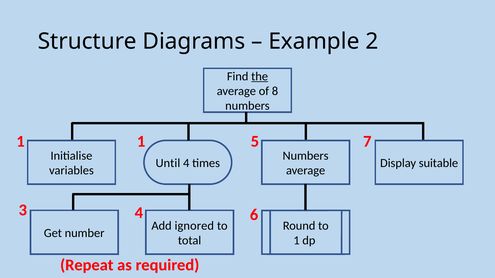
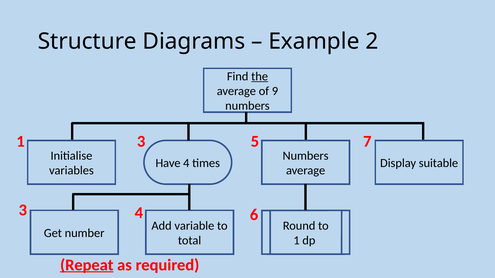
8: 8 -> 9
1 1: 1 -> 3
Until: Until -> Have
ignored: ignored -> variable
Repeat underline: none -> present
